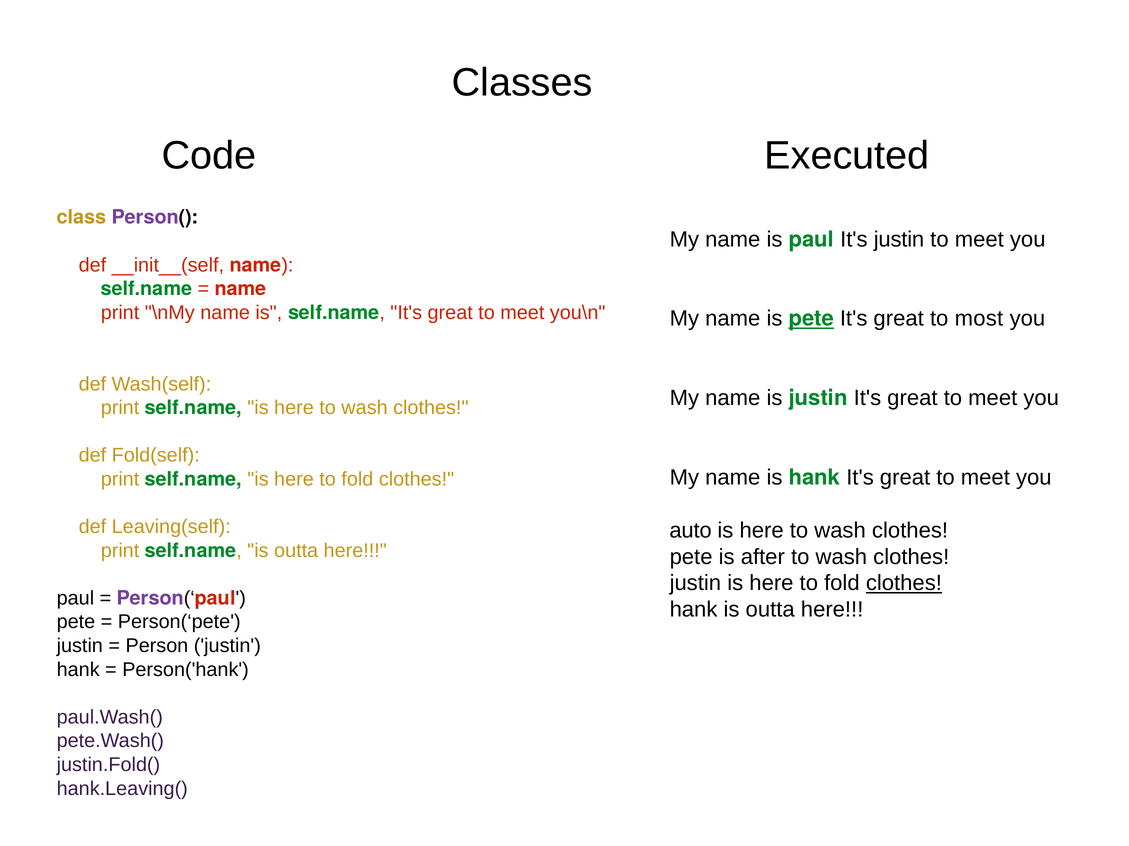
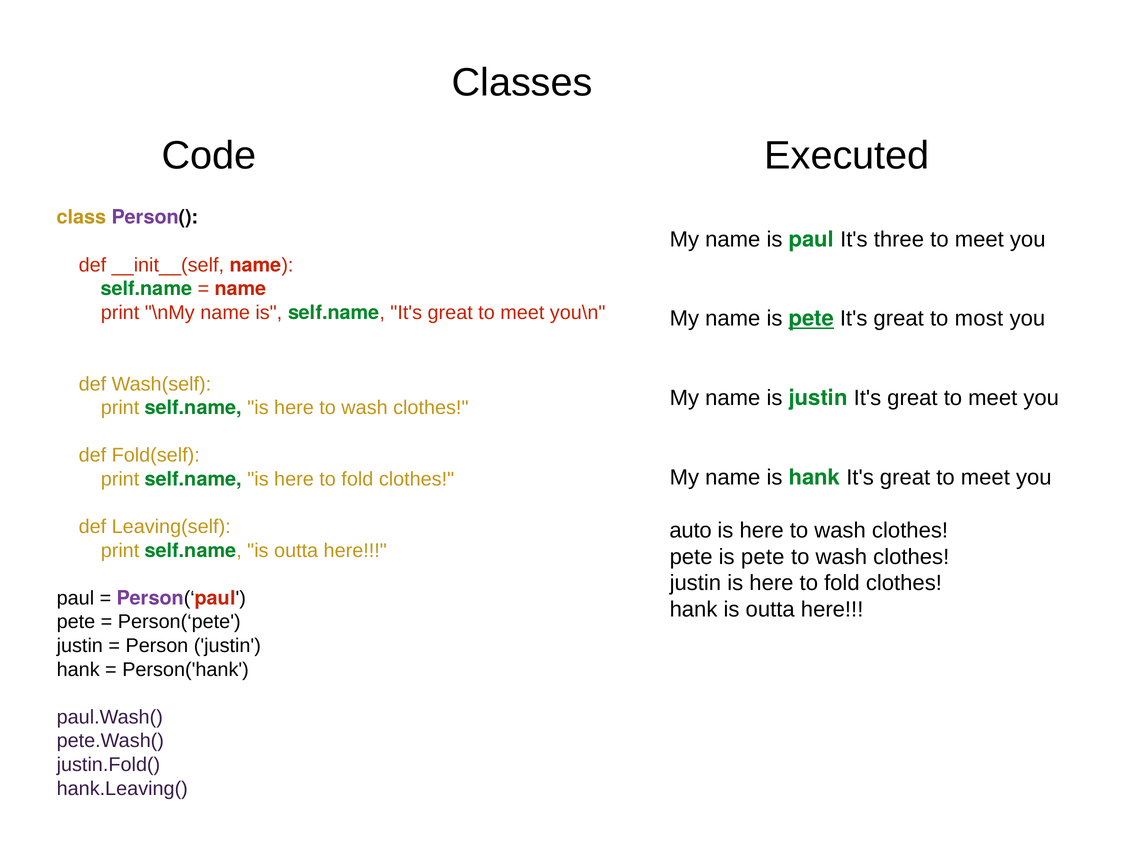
It's justin: justin -> three
pete is after: after -> pete
clothes at (904, 584) underline: present -> none
